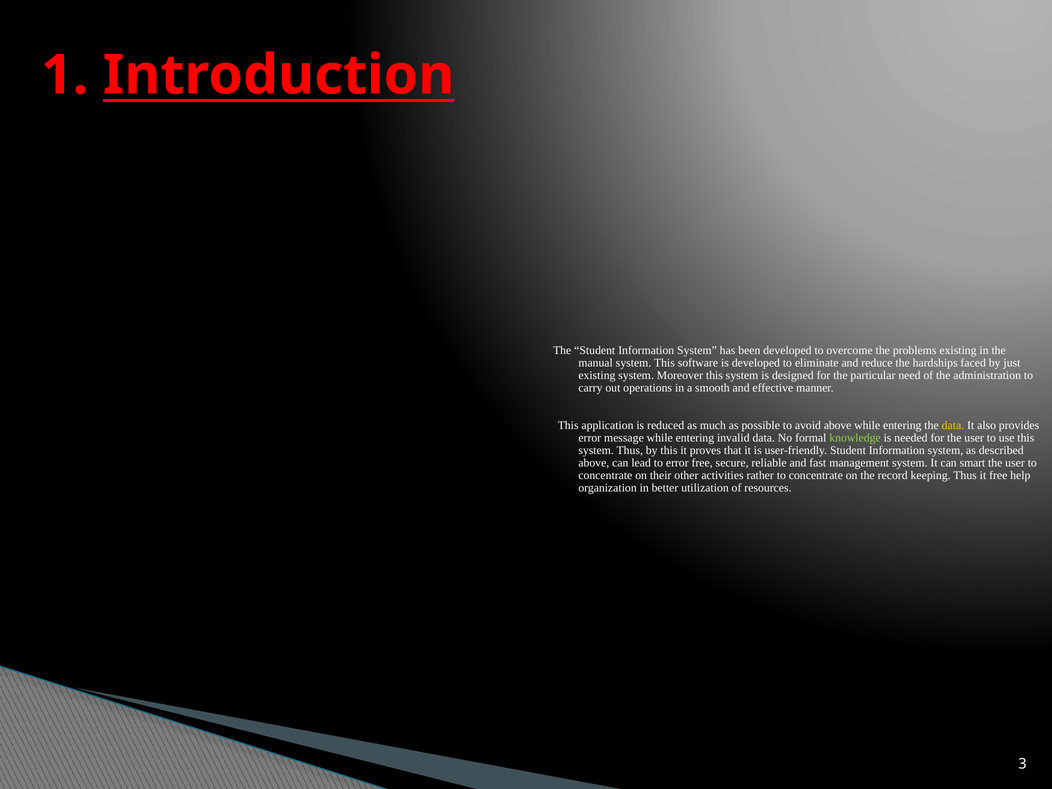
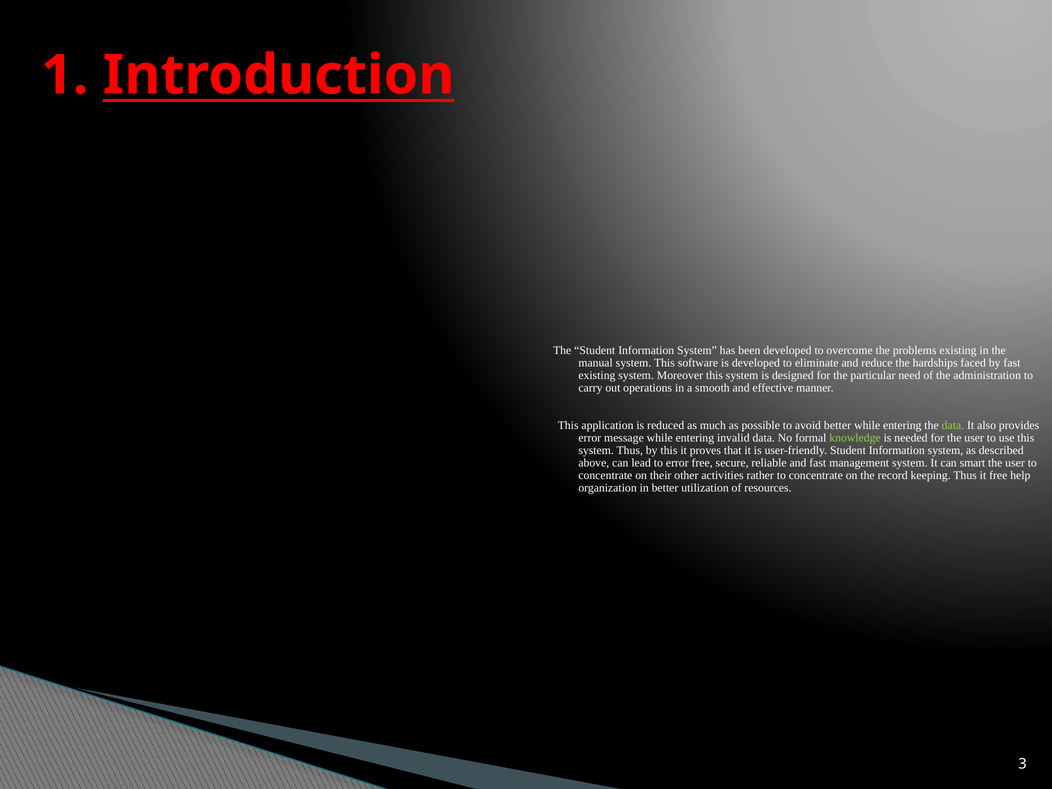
by just: just -> fast
avoid above: above -> better
data at (953, 425) colour: yellow -> light green
